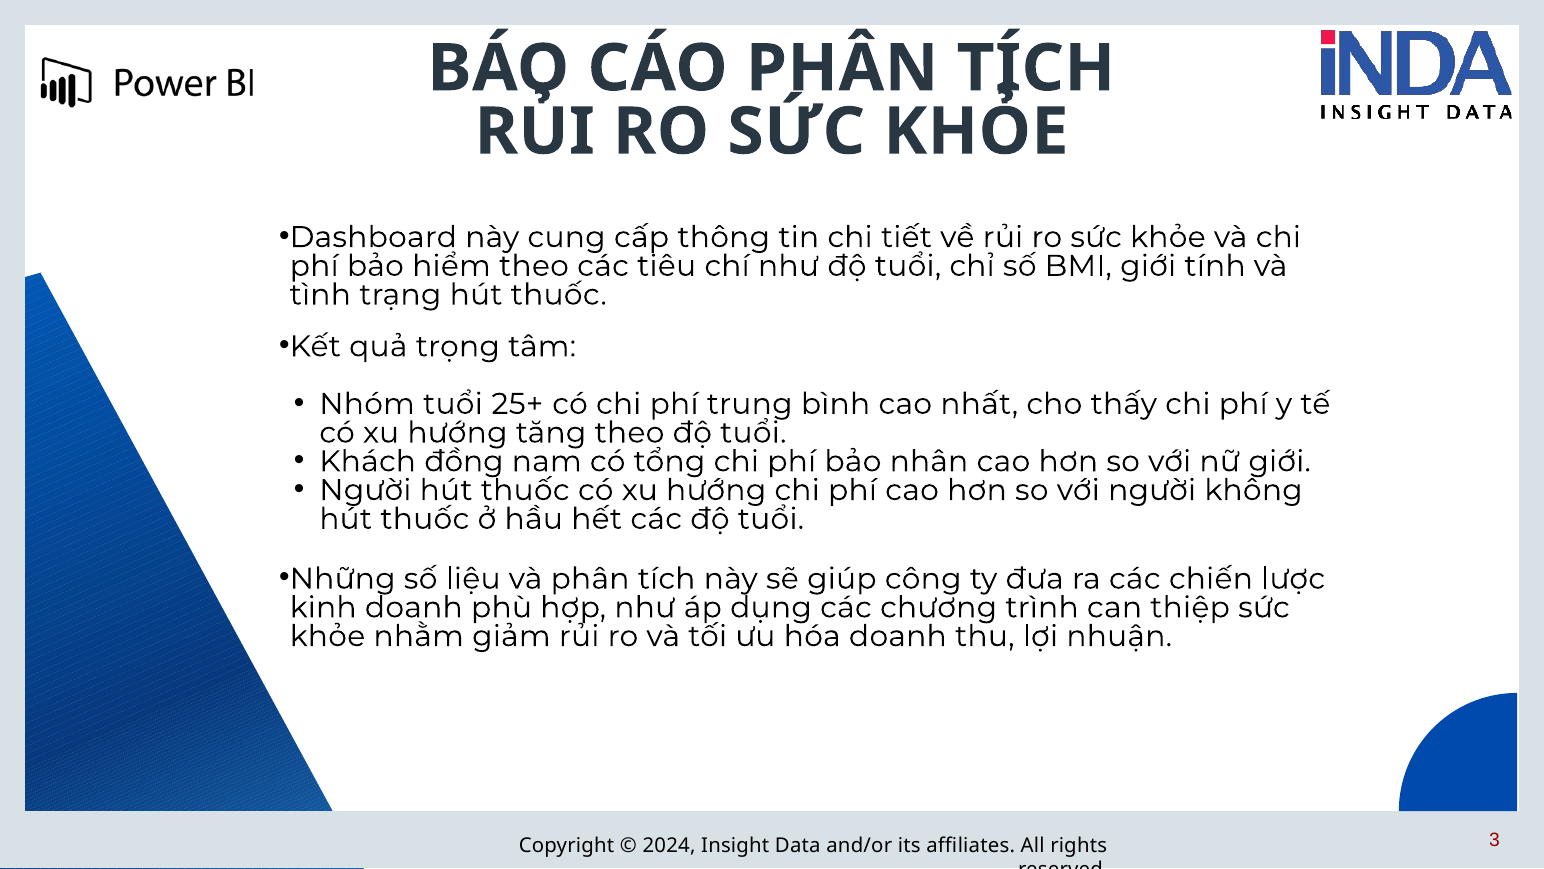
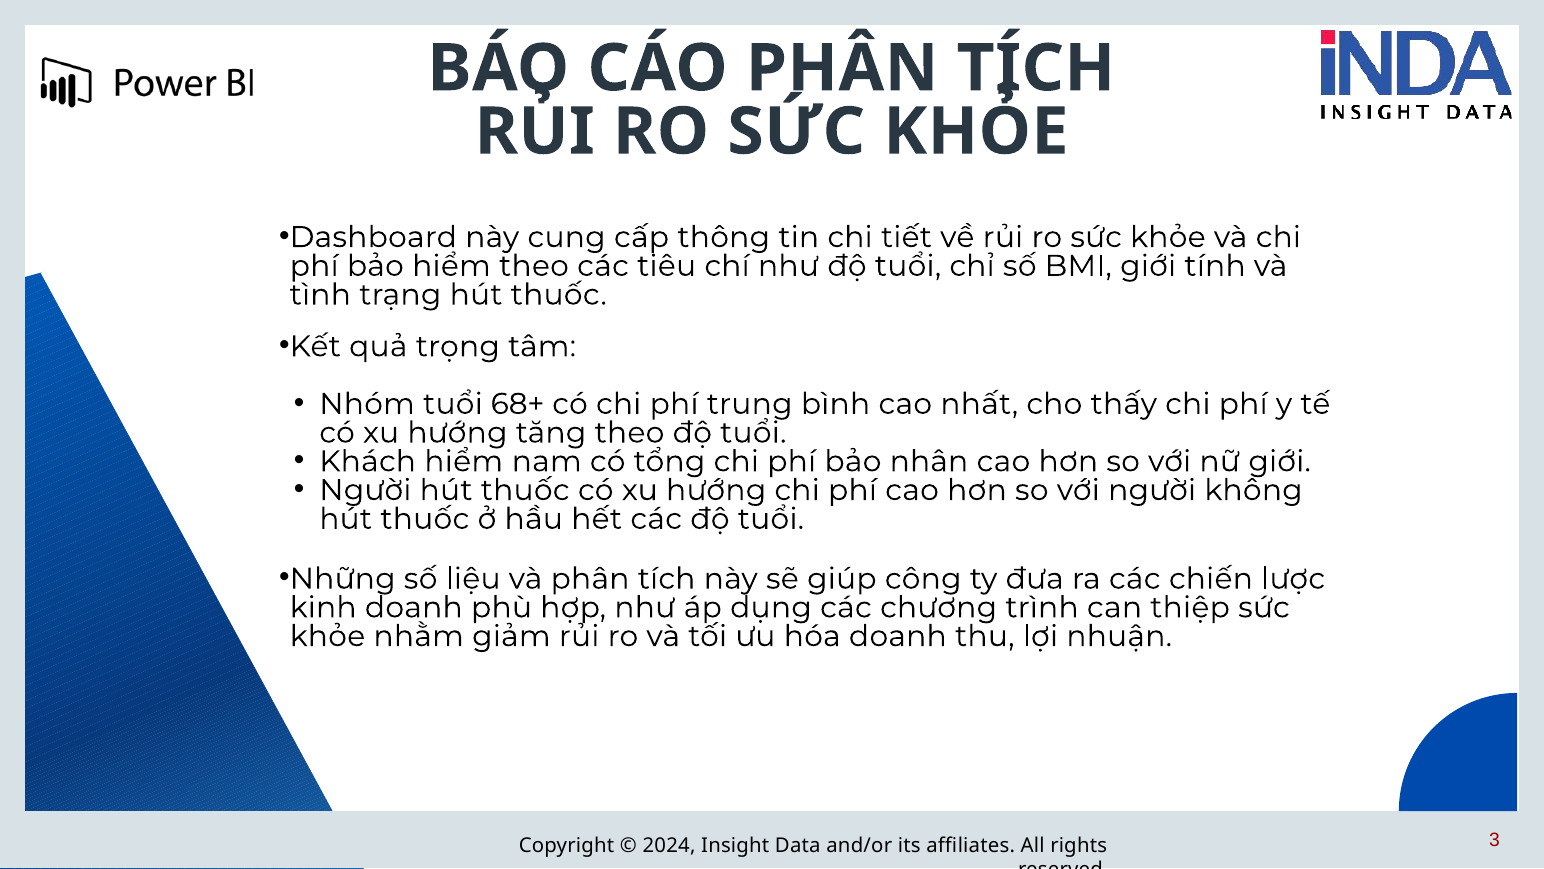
25+: 25+ -> 68+
Khách đồng: đồng -> hiểm
